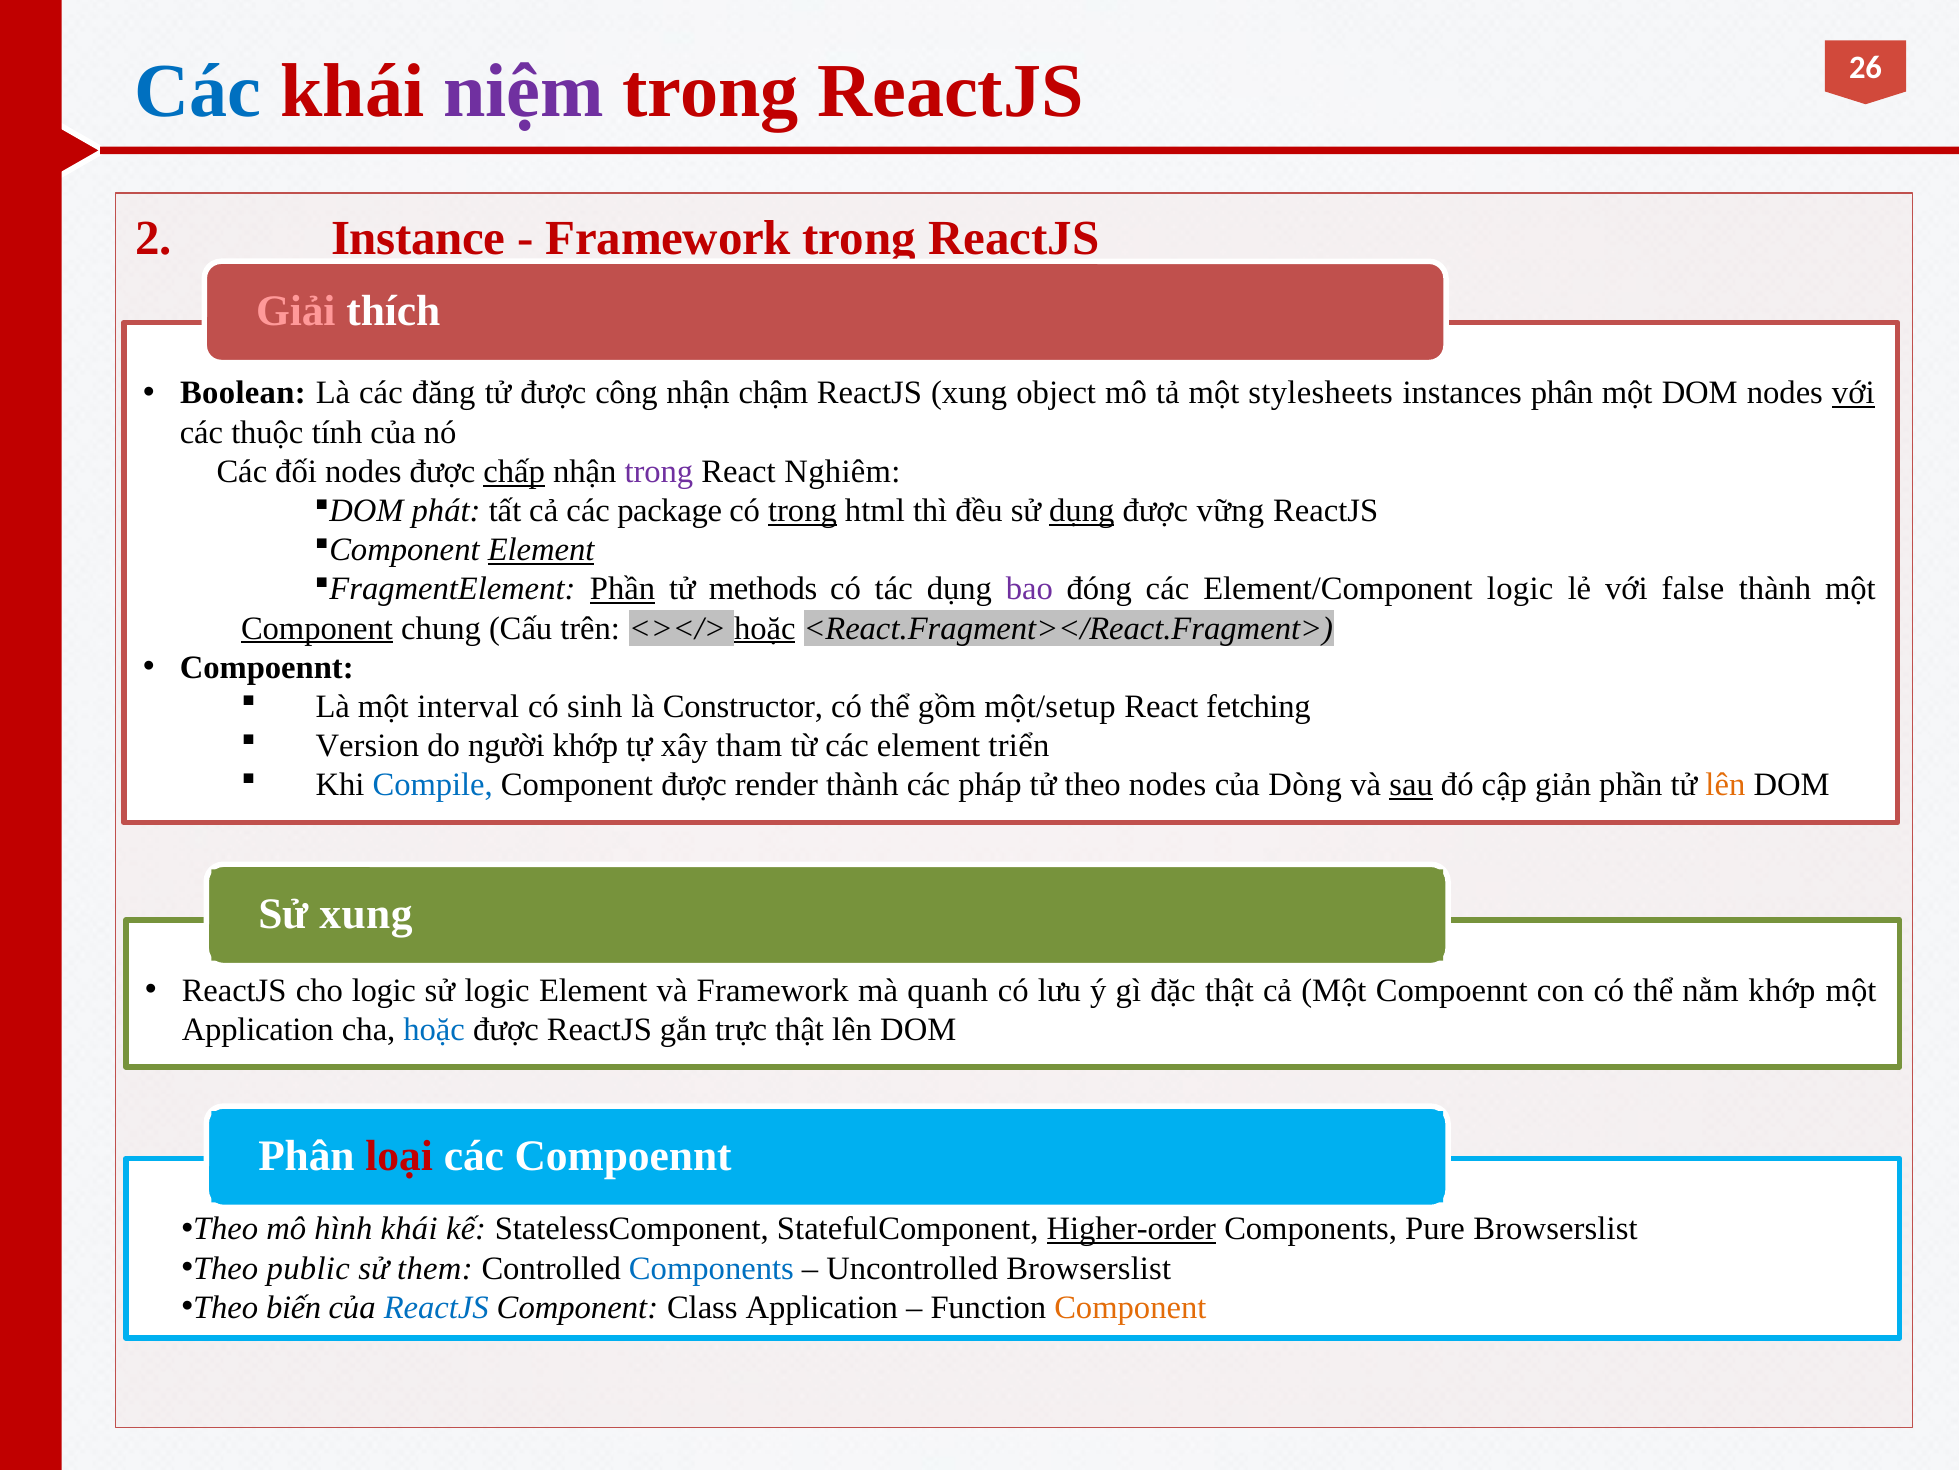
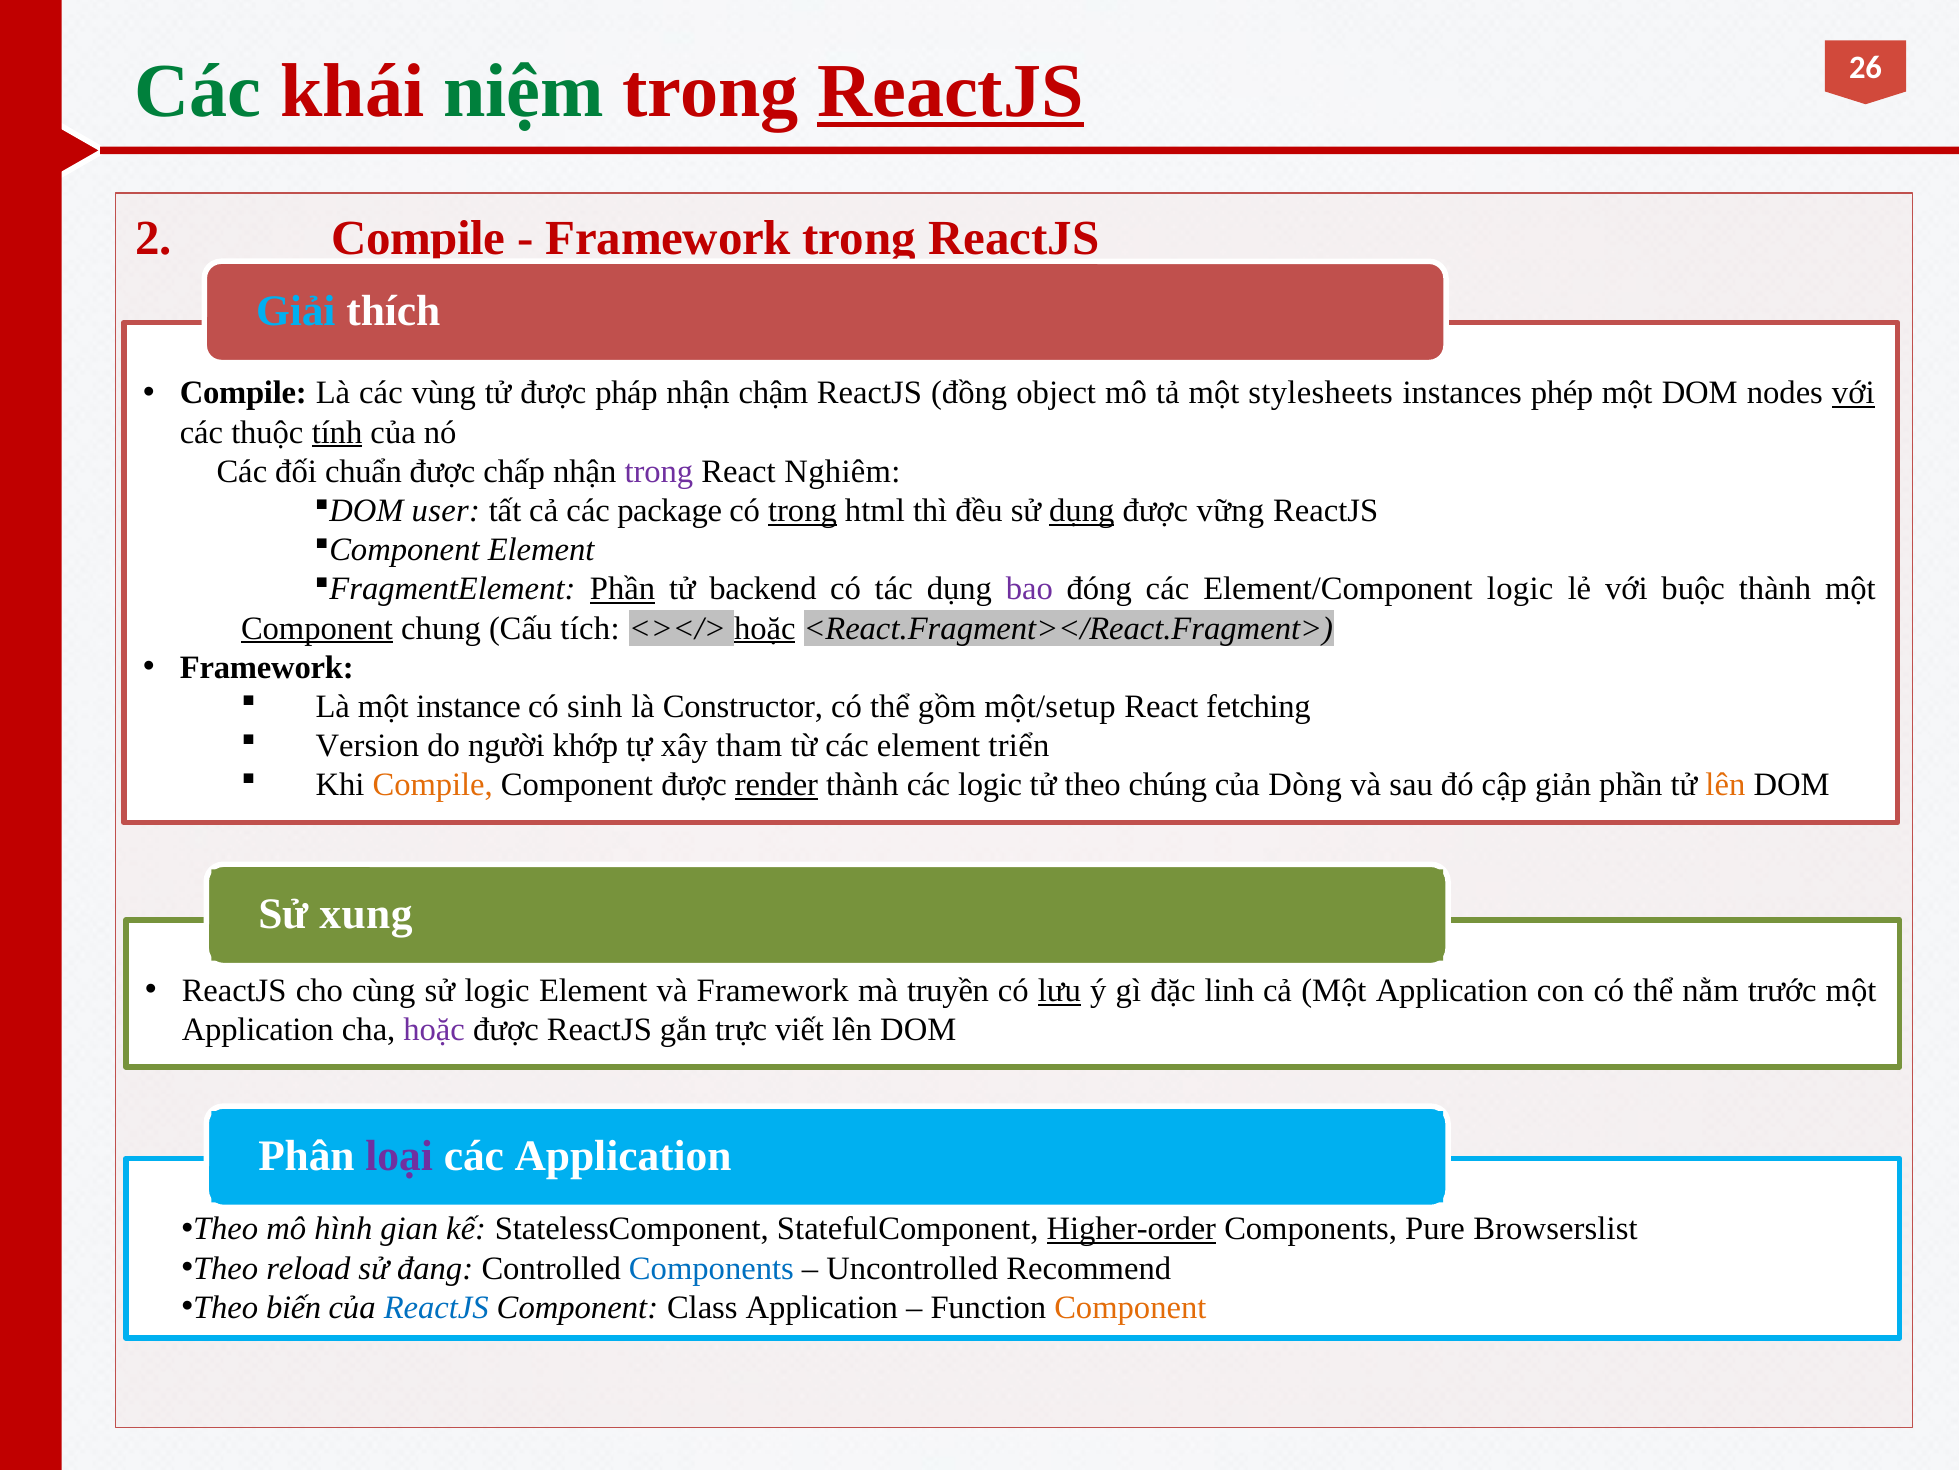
Các at (198, 92) colour: blue -> green
niệm colour: purple -> green
ReactJS at (950, 92) underline: none -> present
2 Instance: Instance -> Compile
Giải colour: pink -> light blue
Boolean at (243, 393): Boolean -> Compile
đăng: đăng -> vùng
công: công -> pháp
ReactJS xung: xung -> đồng
instances phân: phân -> phép
tính underline: none -> present
đối nodes: nodes -> chuẩn
chấp underline: present -> none
phát: phát -> user
Element at (541, 550) underline: present -> none
methods: methods -> backend
false: false -> buộc
trên: trên -> tích
Compoennt at (267, 667): Compoennt -> Framework
interval: interval -> instance
Compile at (433, 785) colour: blue -> orange
render underline: none -> present
các pháp: pháp -> logic
theo nodes: nodes -> chúng
sau underline: present -> none
cho logic: logic -> cùng
quanh: quanh -> truyền
lưu underline: none -> present
đặc thật: thật -> linh
cả Một Compoennt: Compoennt -> Application
nằm khớp: khớp -> trước
hoặc at (434, 1029) colour: blue -> purple
trực thật: thật -> viết
loại colour: red -> purple
các Compoennt: Compoennt -> Application
hình khái: khái -> gian
public: public -> reload
them: them -> đang
Uncontrolled Browserslist: Browserslist -> Recommend
